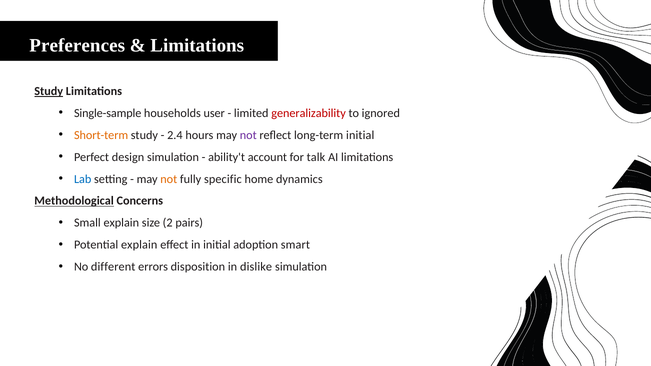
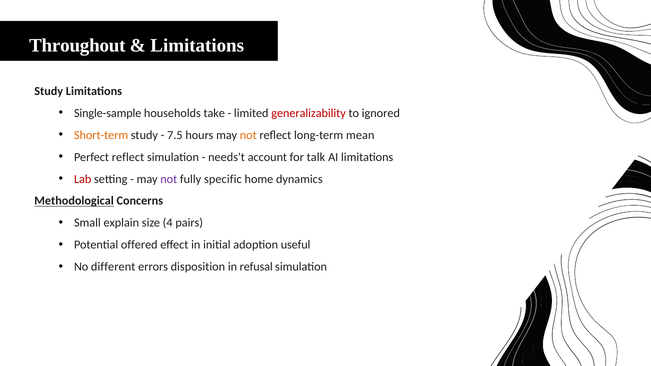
Preferences: Preferences -> Throughout
Study at (49, 91) underline: present -> none
user: user -> take
2.4: 2.4 -> 7.5
not at (248, 135) colour: purple -> orange
long-term initial: initial -> mean
Perfect design: design -> reflect
ability't: ability't -> needs't
Lab colour: blue -> red
not at (169, 179) colour: orange -> purple
2: 2 -> 4
Potential explain: explain -> offered
smart: smart -> useful
dislike: dislike -> refusal
